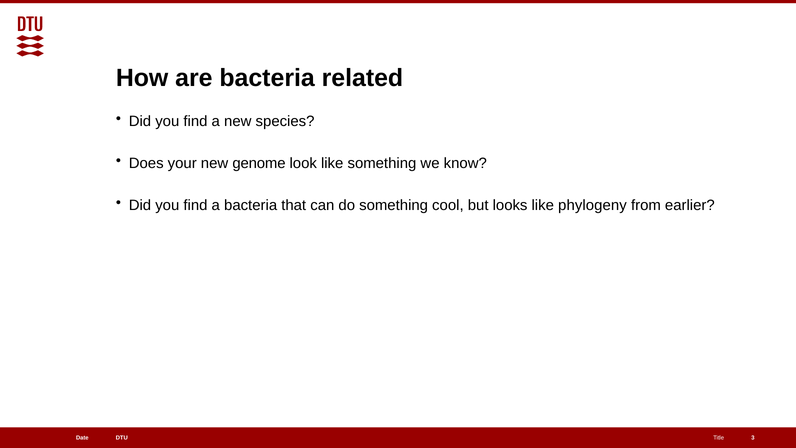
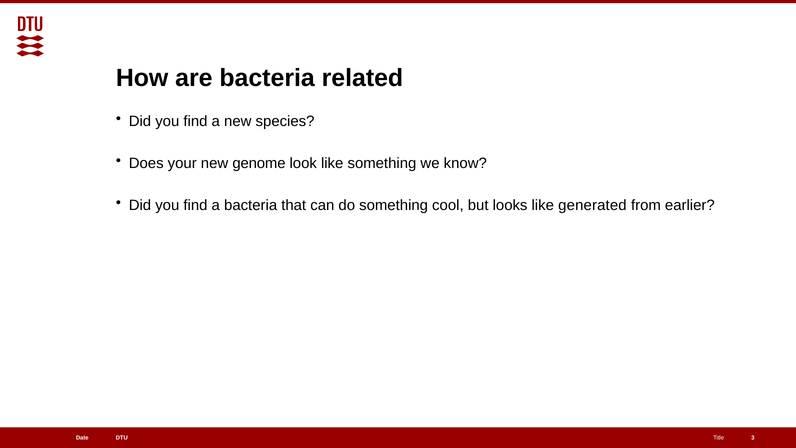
phylogeny: phylogeny -> generated
